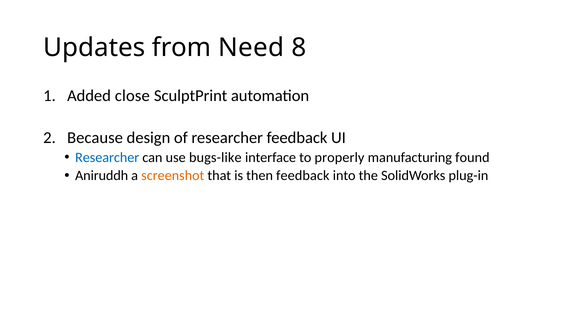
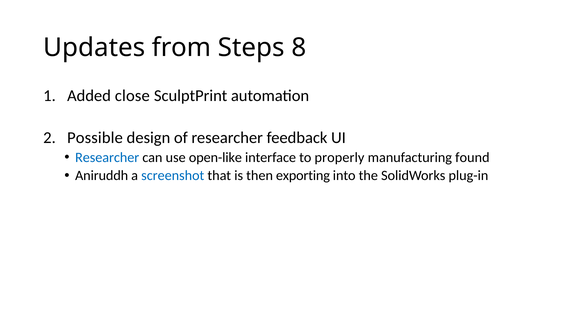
Need: Need -> Steps
Because: Because -> Possible
bugs-like: bugs-like -> open-like
screenshot colour: orange -> blue
then feedback: feedback -> exporting
